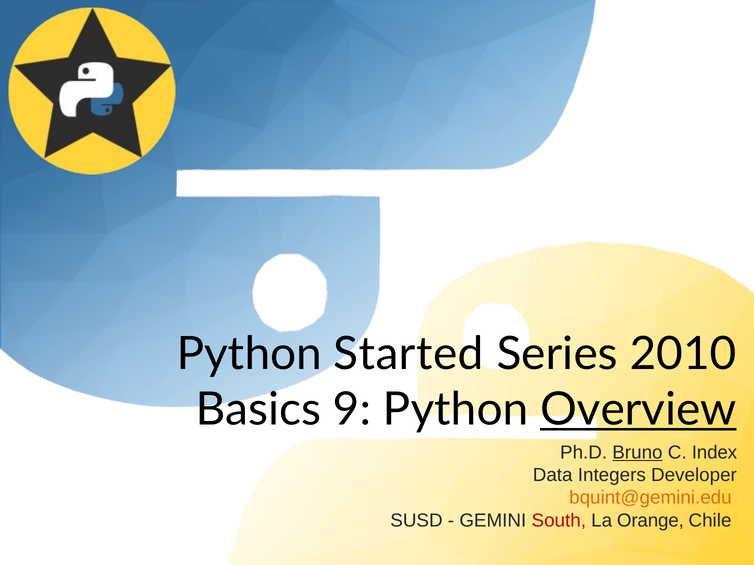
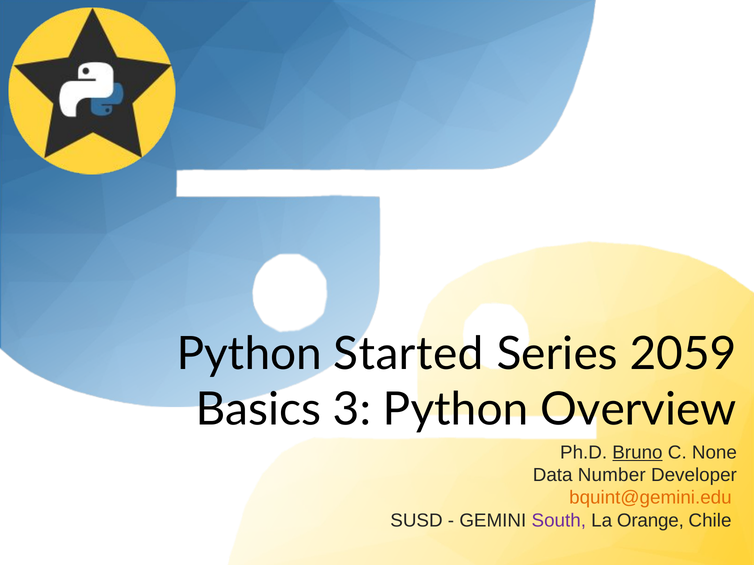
2010: 2010 -> 2059
9: 9 -> 3
Overview underline: present -> none
Index: Index -> None
Integers: Integers -> Number
South colour: red -> purple
